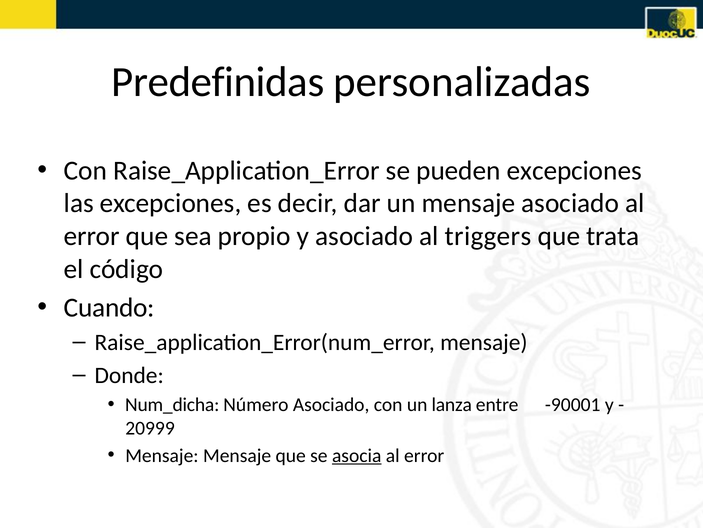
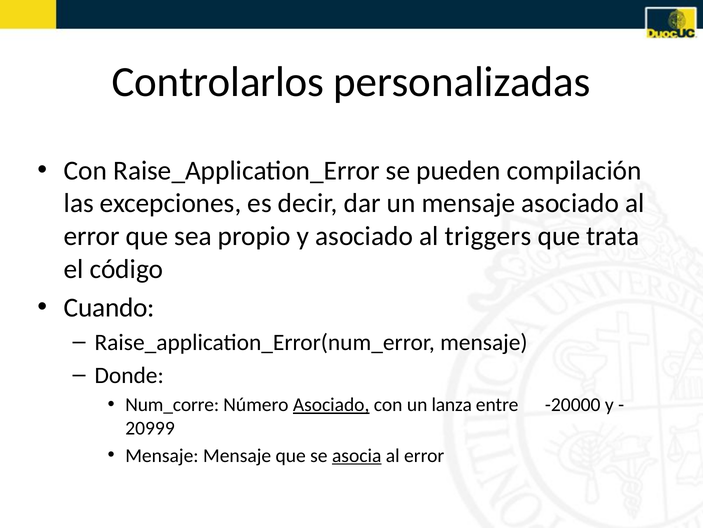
Predefinidas: Predefinidas -> Controlarlos
pueden excepciones: excepciones -> compilación
Num_dicha: Num_dicha -> Num_corre
Asociado at (331, 404) underline: none -> present
-90001: -90001 -> -20000
